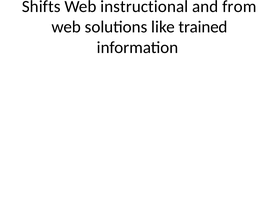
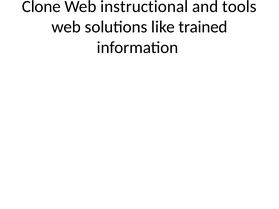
Shifts: Shifts -> Clone
from: from -> tools
